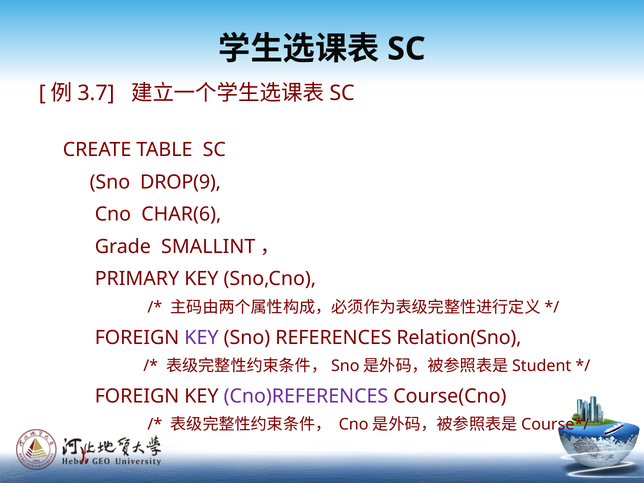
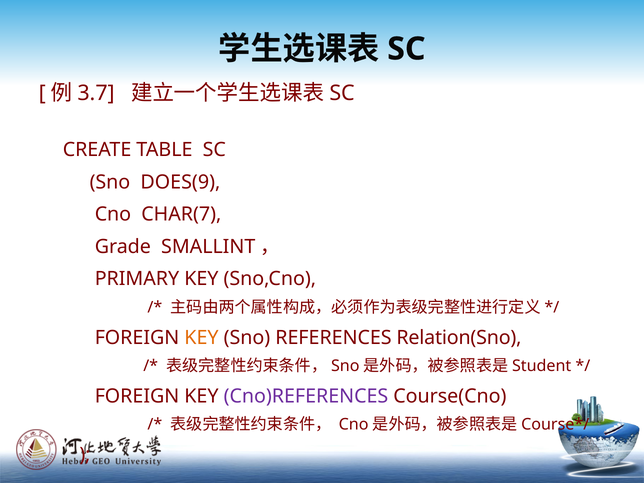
DROP(9: DROP(9 -> DOES(9
CHAR(6: CHAR(6 -> CHAR(7
KEY at (201, 338) colour: purple -> orange
